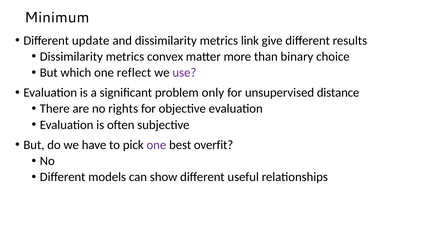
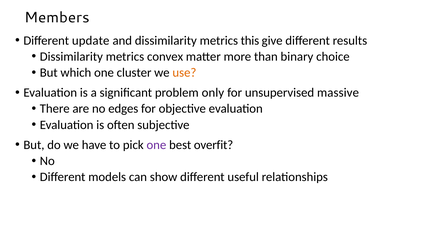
Minimum: Minimum -> Members
link: link -> this
reflect: reflect -> cluster
use colour: purple -> orange
distance: distance -> massive
rights: rights -> edges
